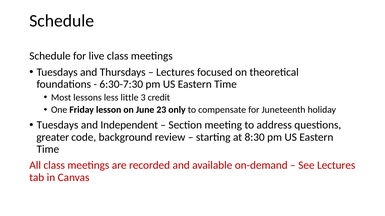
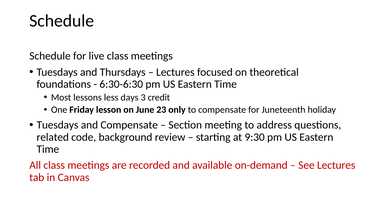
6:30-7:30: 6:30-7:30 -> 6:30-6:30
little: little -> days
and Independent: Independent -> Compensate
greater: greater -> related
8:30: 8:30 -> 9:30
